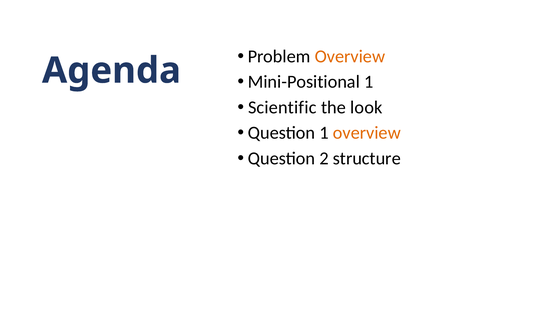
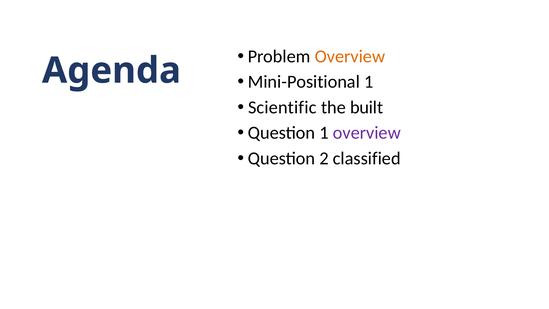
look: look -> built
overview at (367, 133) colour: orange -> purple
structure: structure -> classified
